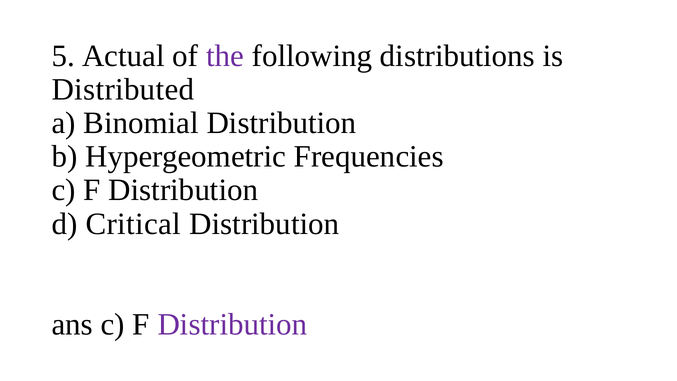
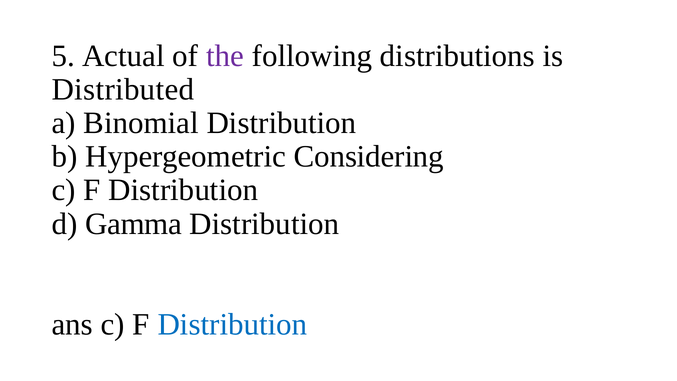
Frequencies: Frequencies -> Considering
Critical: Critical -> Gamma
Distribution at (232, 324) colour: purple -> blue
